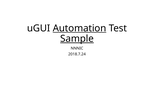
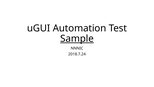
Automation underline: present -> none
